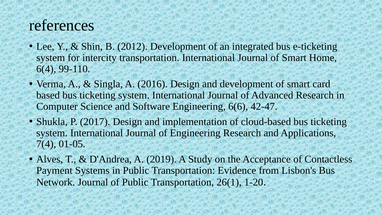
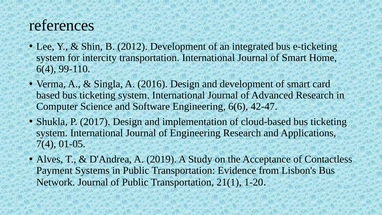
26(1: 26(1 -> 21(1
